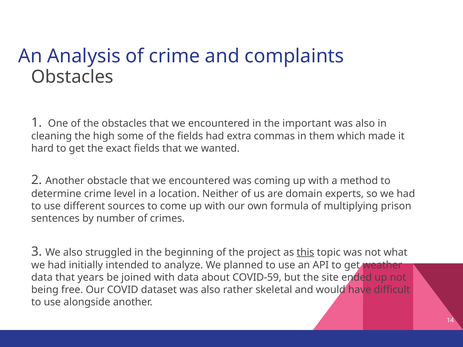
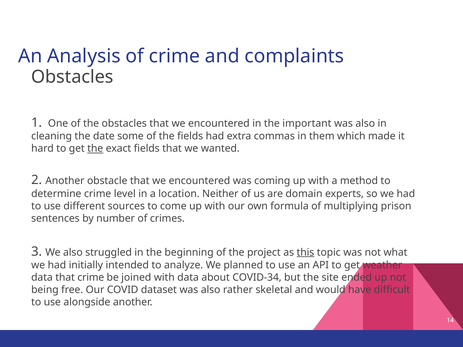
high: high -> date
the at (95, 149) underline: none -> present
that years: years -> crime
COVID-59: COVID-59 -> COVID-34
